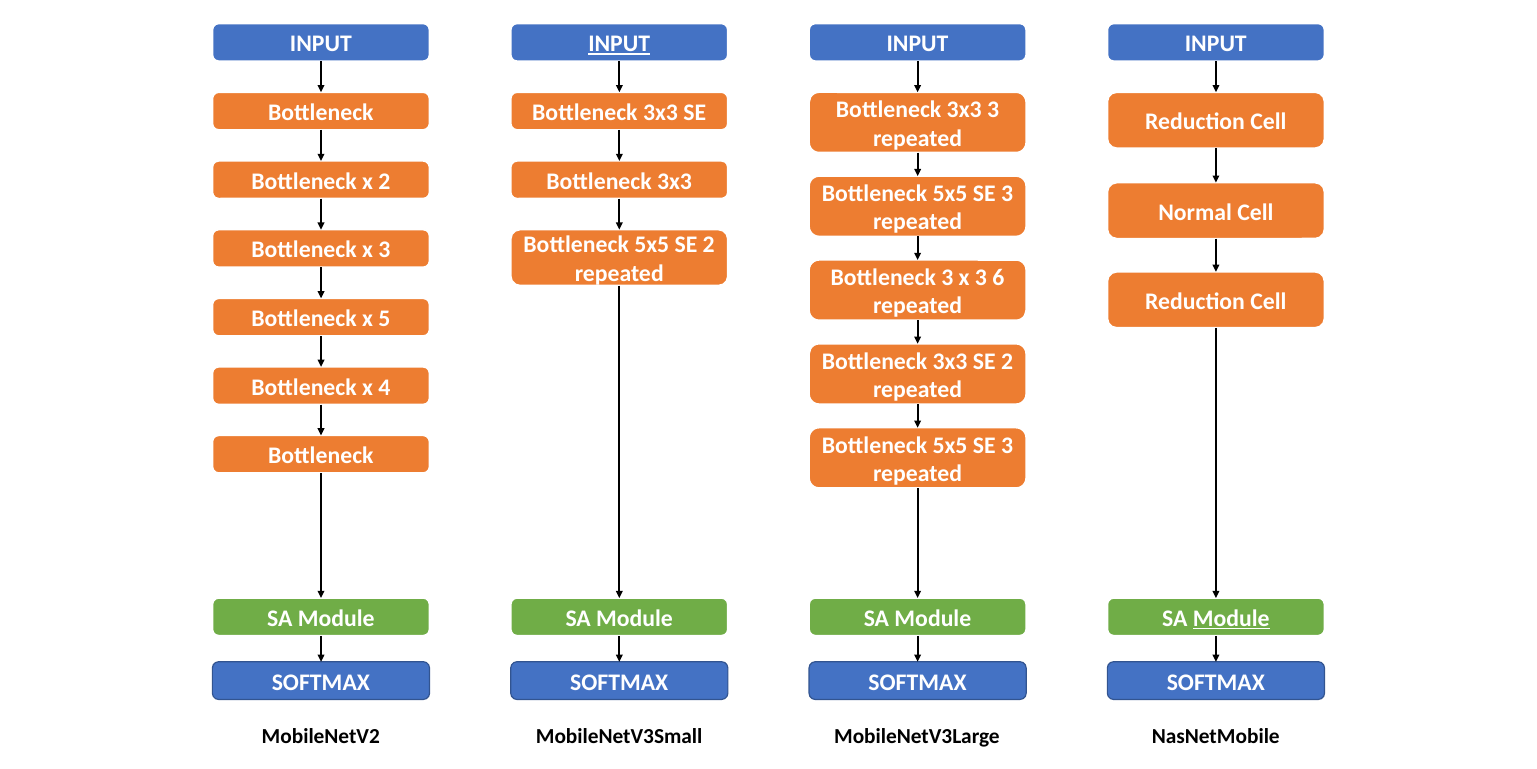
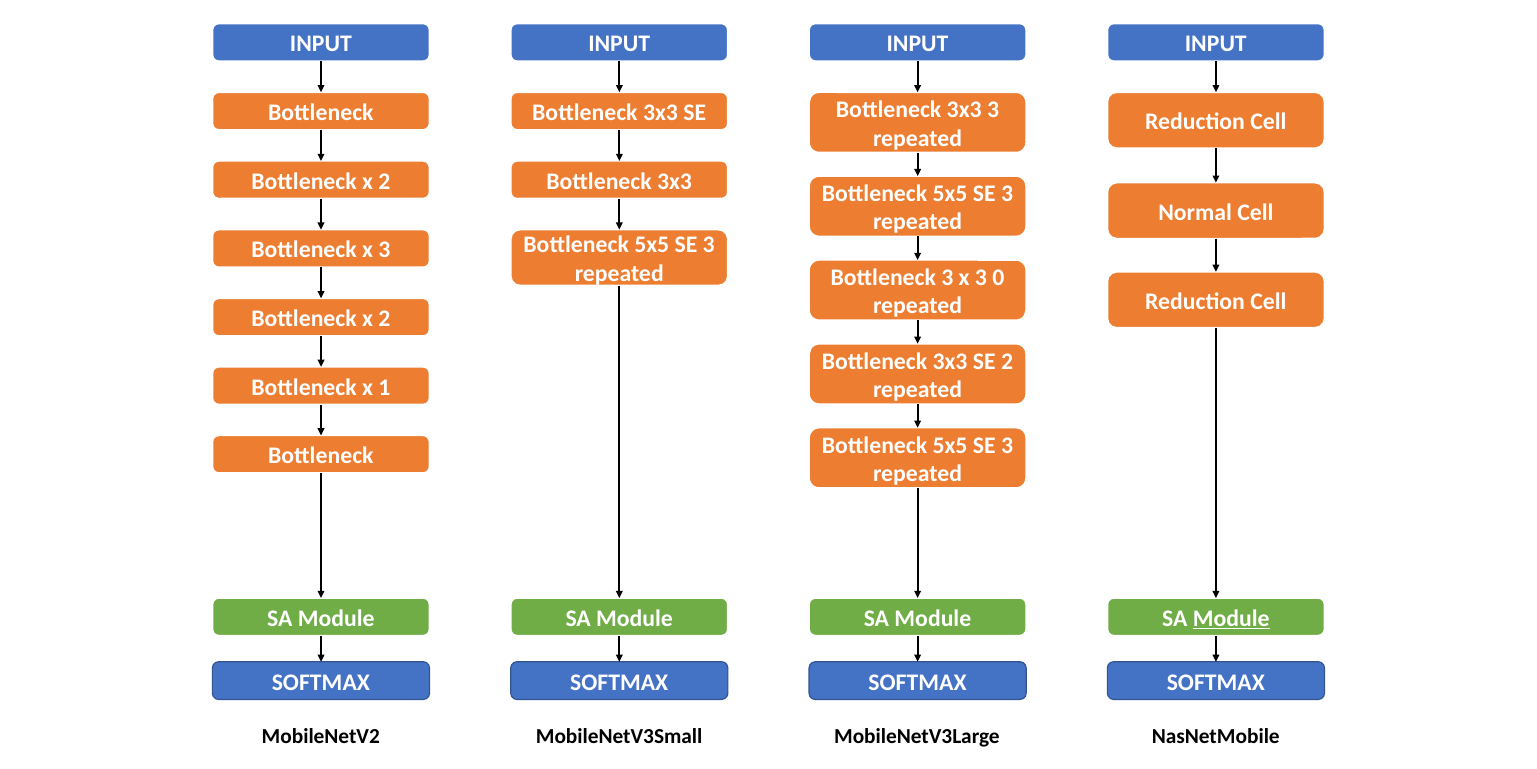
INPUT at (619, 44) underline: present -> none
2 at (709, 245): 2 -> 3
6: 6 -> 0
5 at (384, 319): 5 -> 2
4: 4 -> 1
